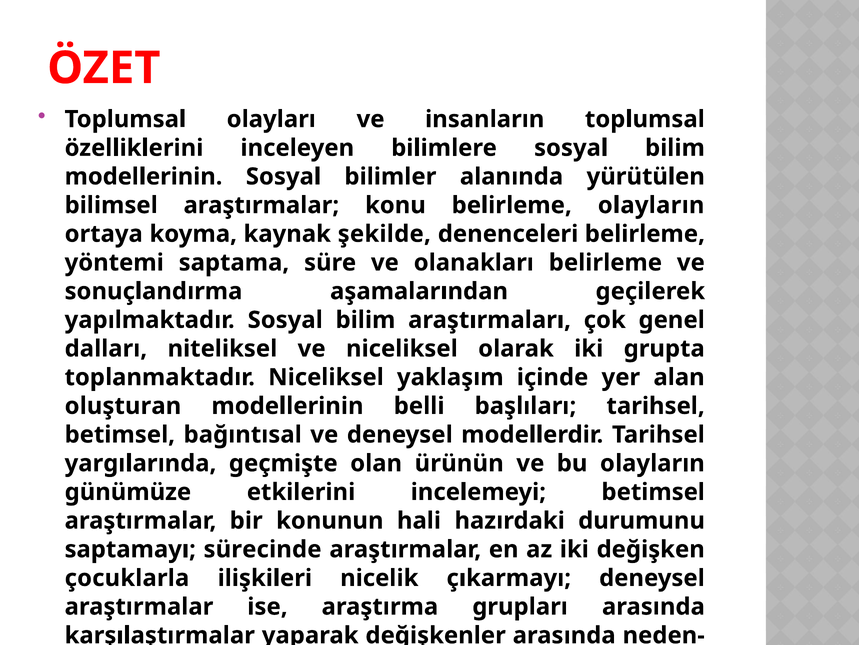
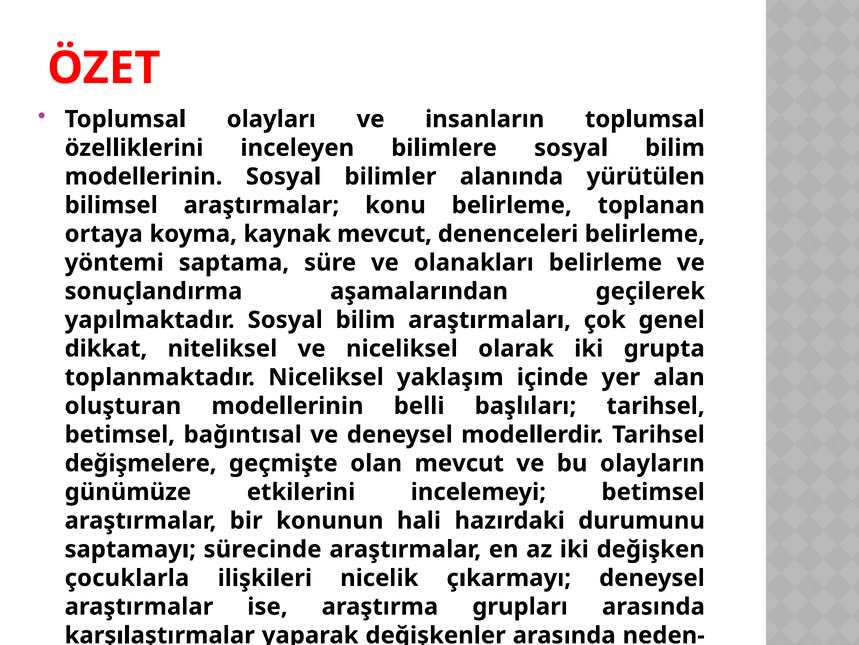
belirleme olayların: olayların -> toplanan
kaynak şekilde: şekilde -> mevcut
dalları: dalları -> dikkat
yargılarında: yargılarında -> değişmelere
olan ürünün: ürünün -> mevcut
